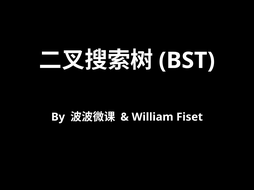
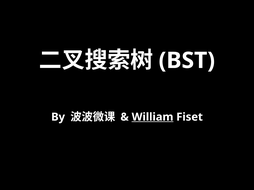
William underline: none -> present
